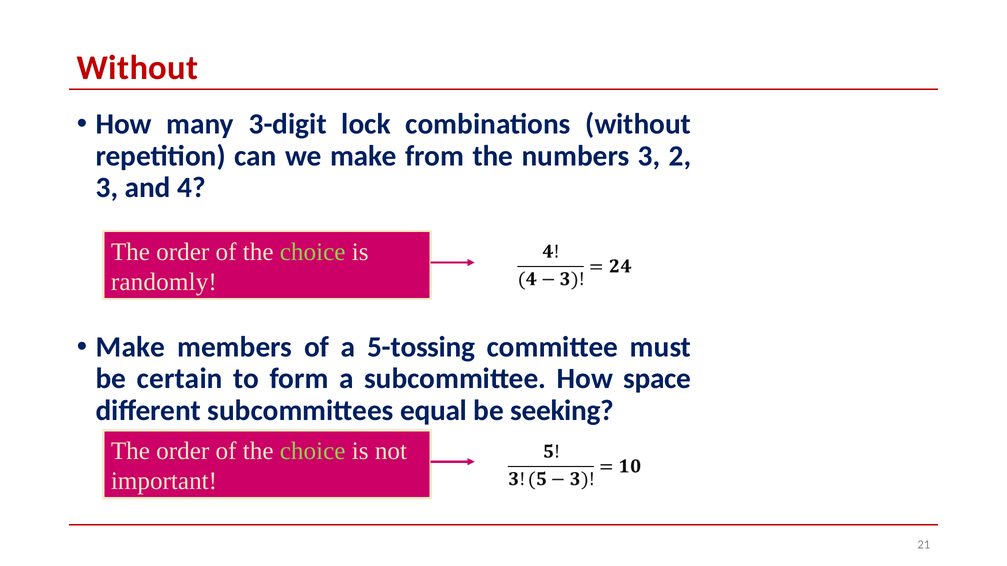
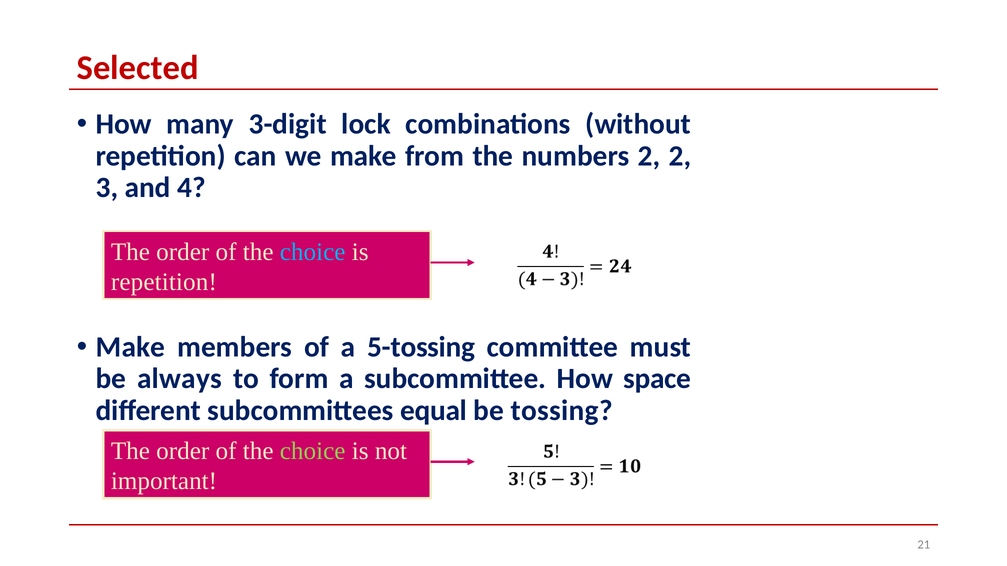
Without at (138, 68): Without -> Selected
numbers 3: 3 -> 2
choice at (313, 252) colour: light green -> light blue
randomly at (164, 282): randomly -> repetition
certain: certain -> always
seeking: seeking -> tossing
